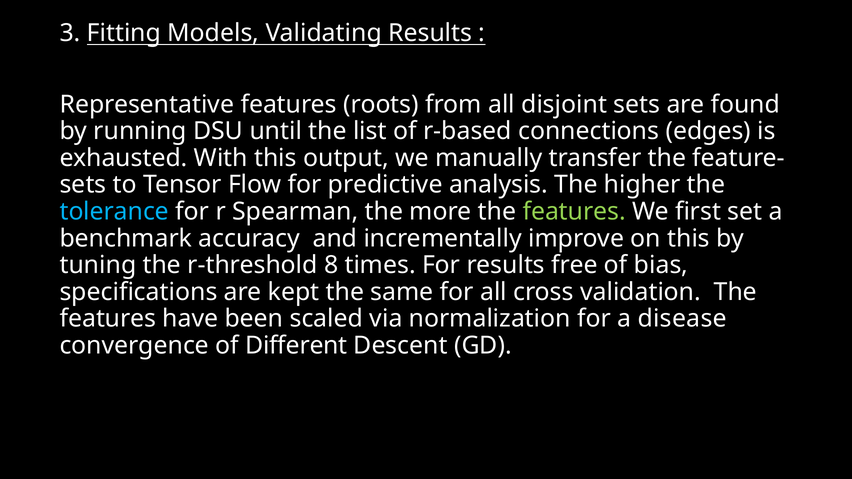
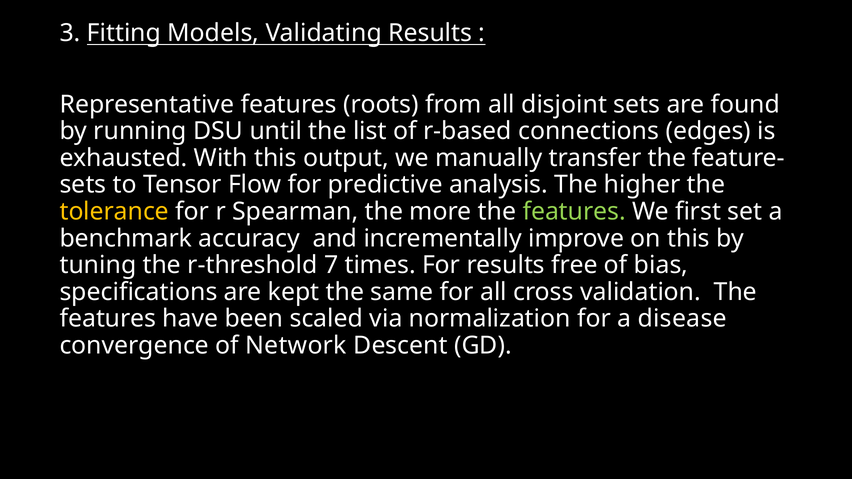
tolerance colour: light blue -> yellow
8: 8 -> 7
Different: Different -> Network
